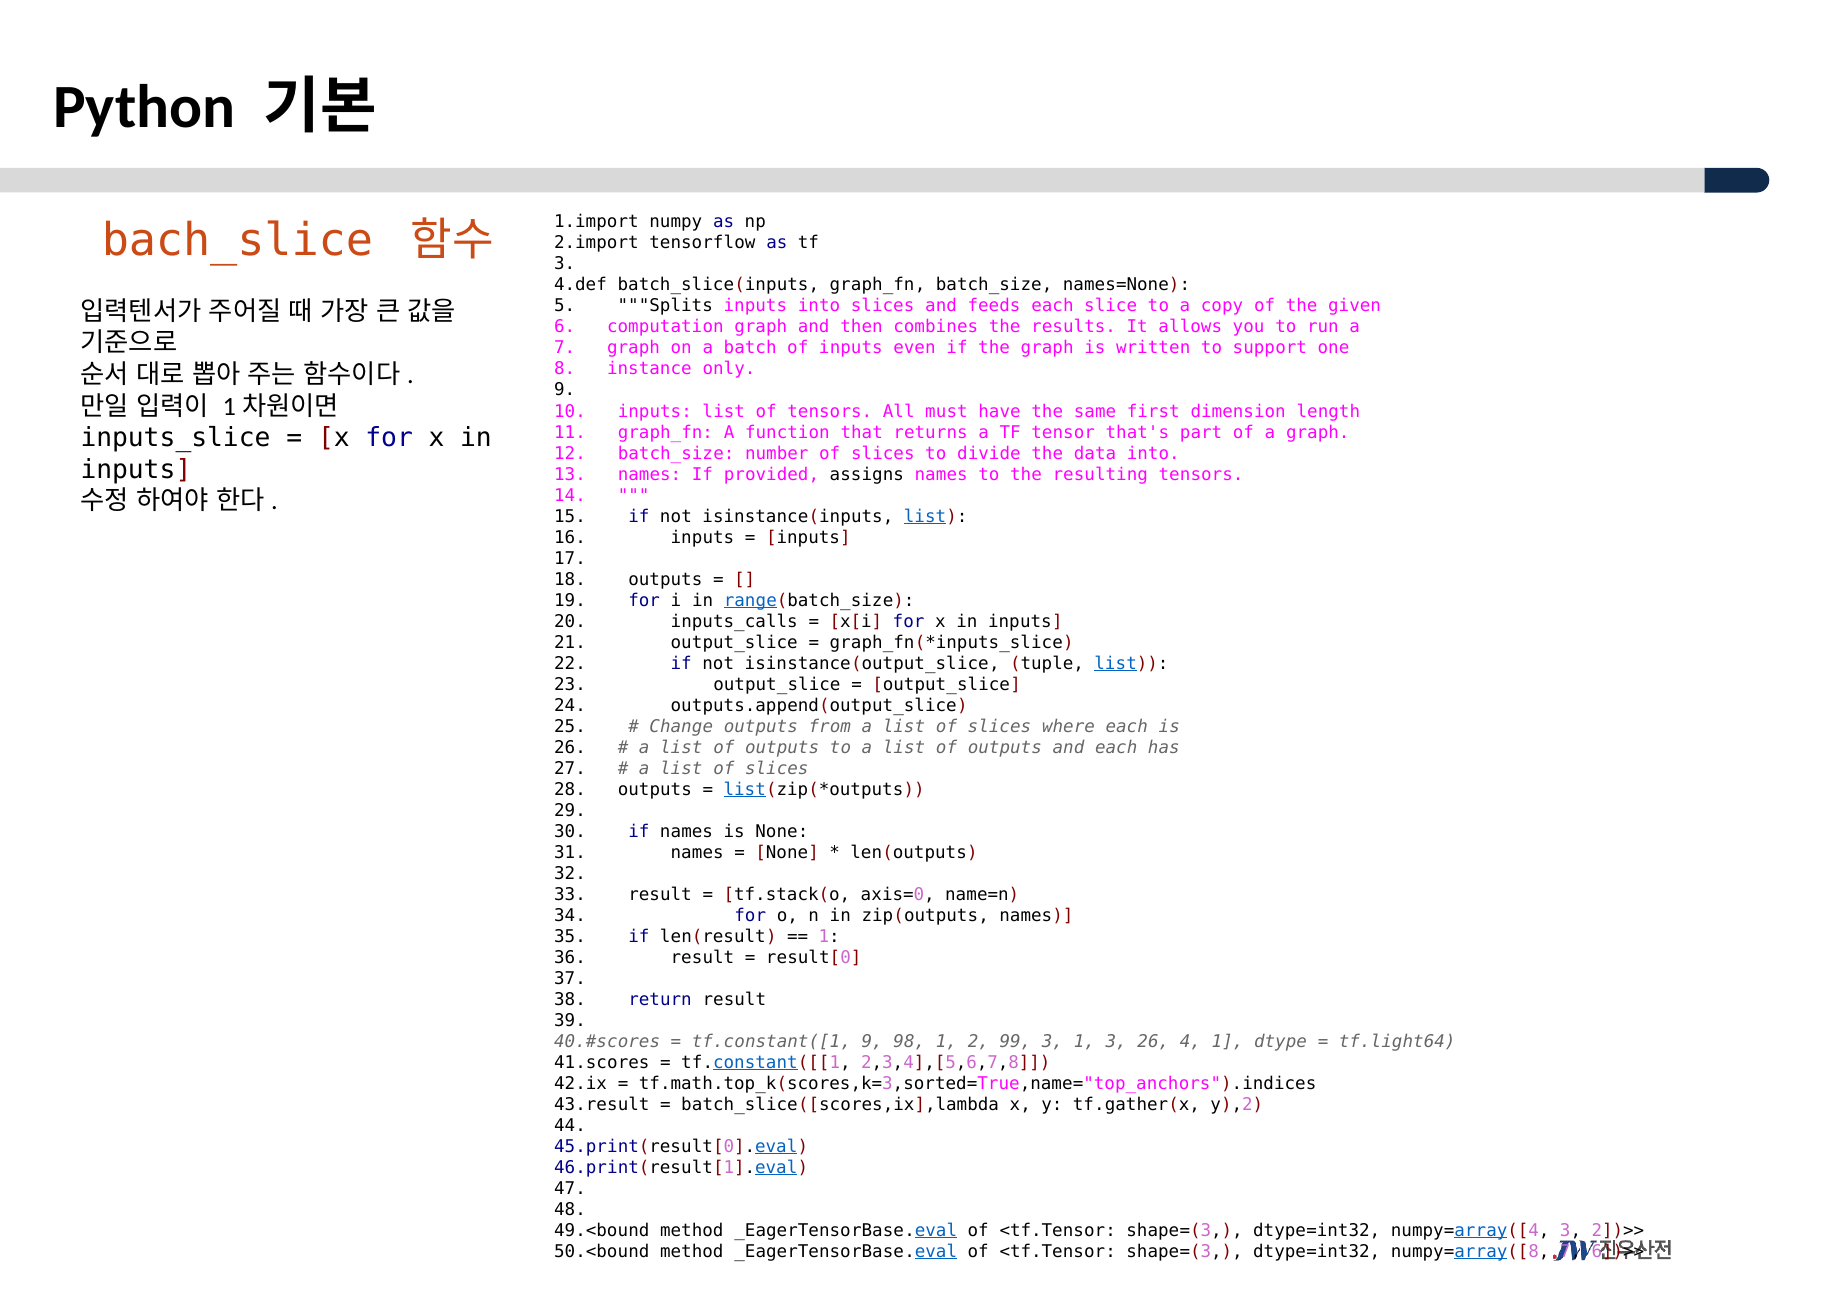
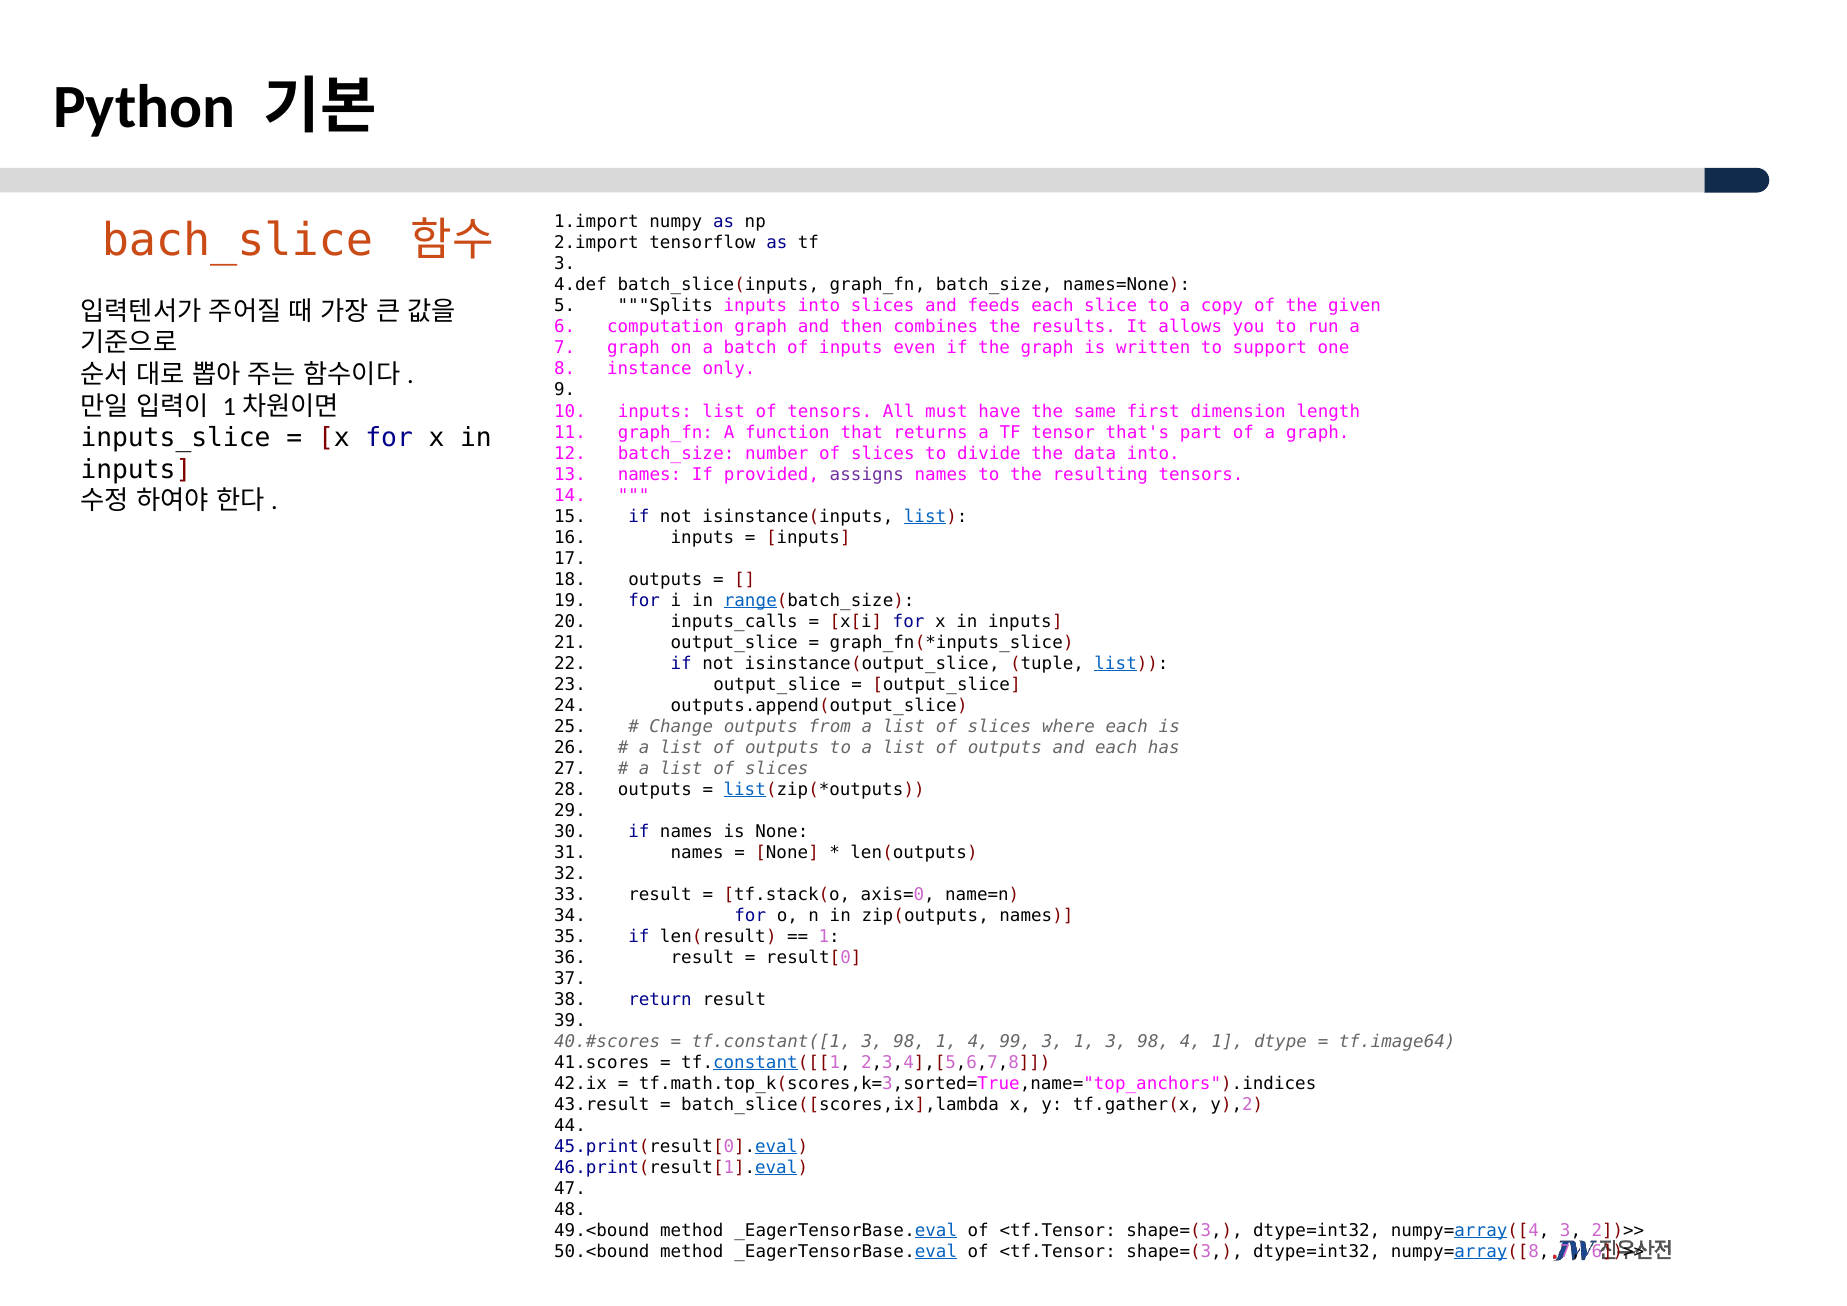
assigns colour: black -> purple
tf.constant([1 9: 9 -> 3
1 2: 2 -> 4
1 3 26: 26 -> 98
tf.light64: tf.light64 -> tf.image64
